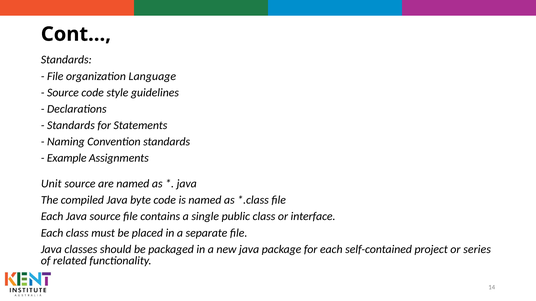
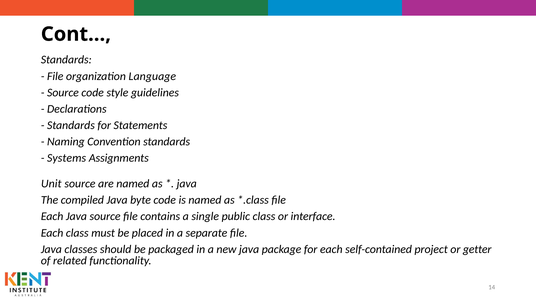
Example: Example -> Systems
series: series -> getter
